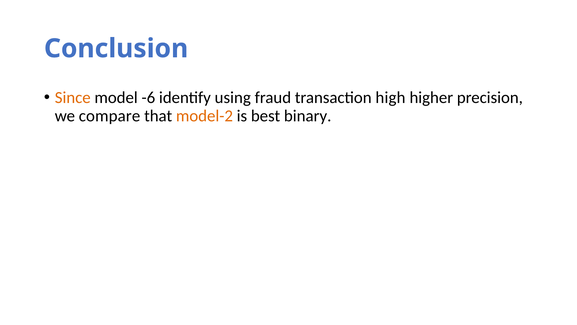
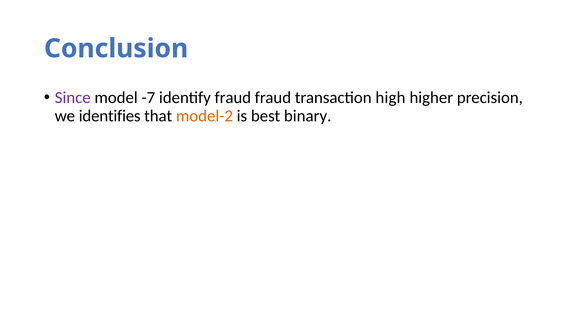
Since colour: orange -> purple
-6: -6 -> -7
identify using: using -> fraud
compare: compare -> identifies
